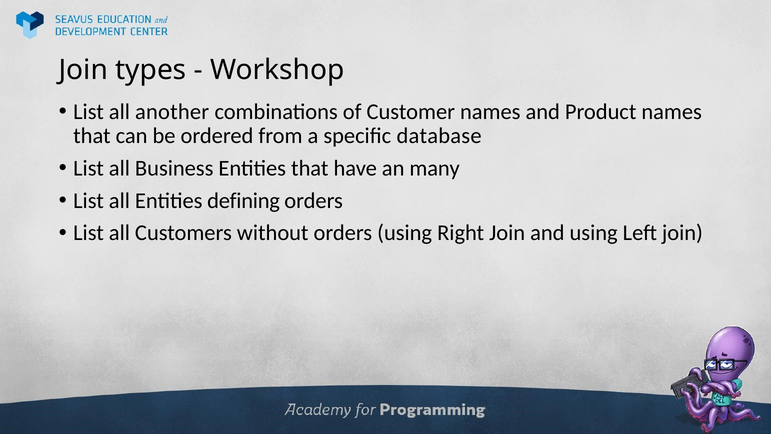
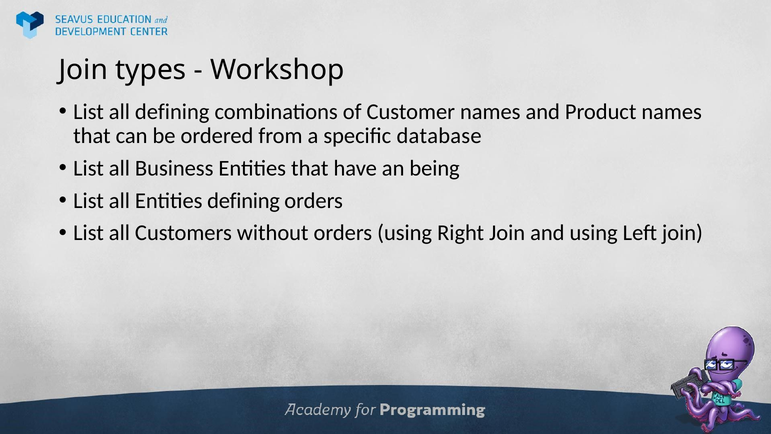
all another: another -> defining
many: many -> being
